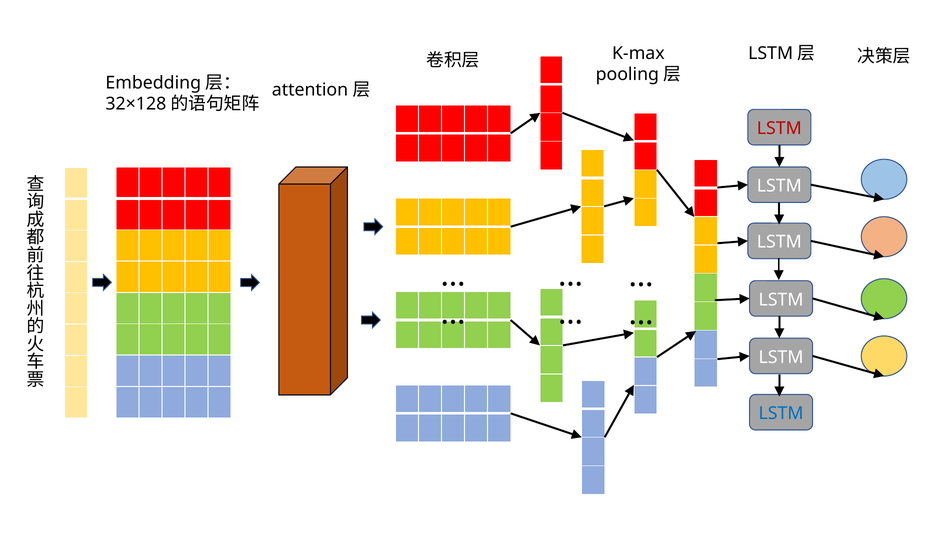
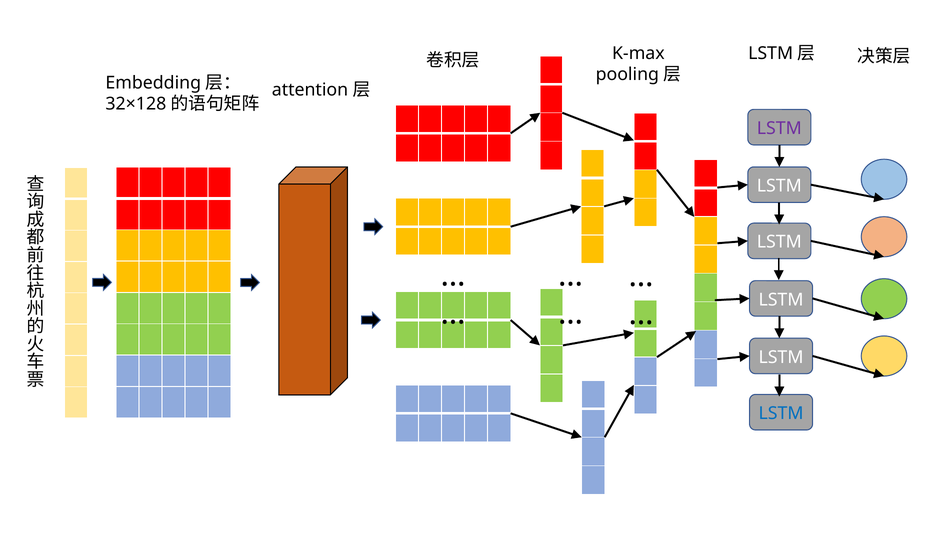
LSTM at (779, 128) colour: red -> purple
